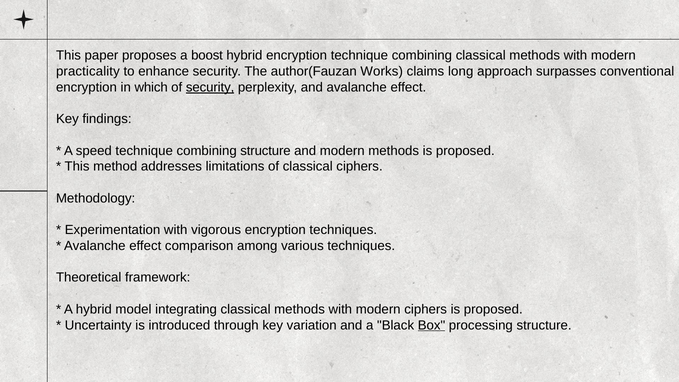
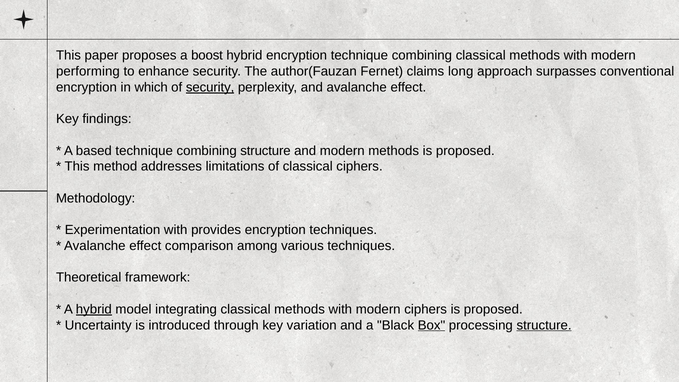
practicality: practicality -> performing
Works: Works -> Fernet
speed: speed -> based
vigorous: vigorous -> provides
hybrid at (94, 309) underline: none -> present
structure at (544, 325) underline: none -> present
